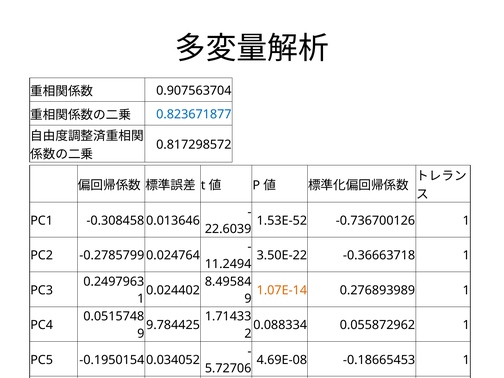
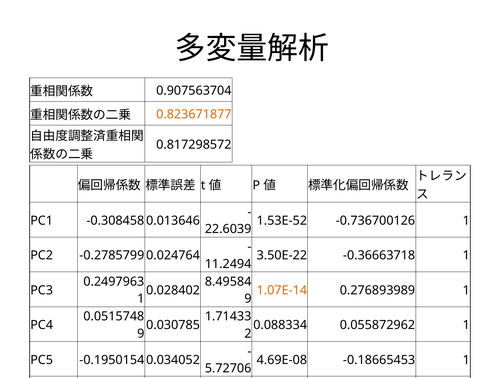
0.823671877 colour: blue -> orange
0.024402: 0.024402 -> 0.028402
9.784425: 9.784425 -> 0.030785
